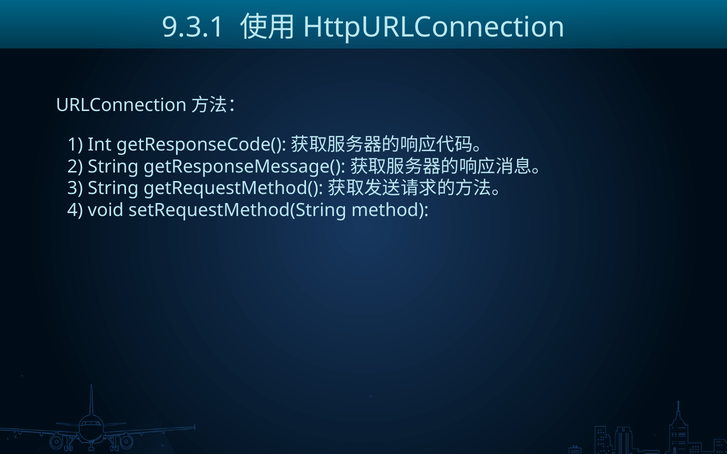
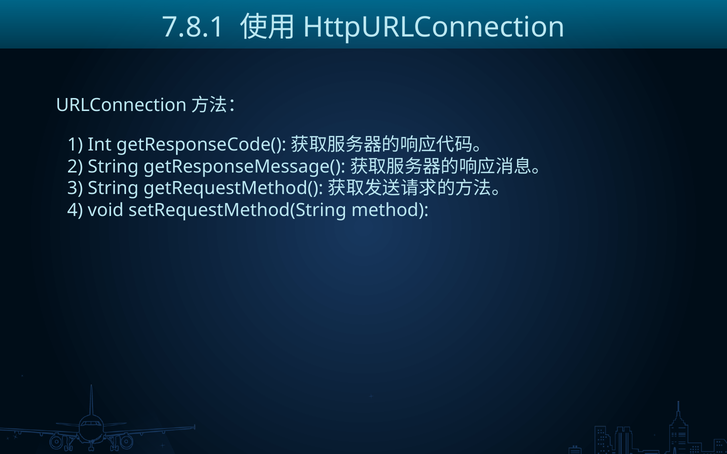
9.3.1: 9.3.1 -> 7.8.1
